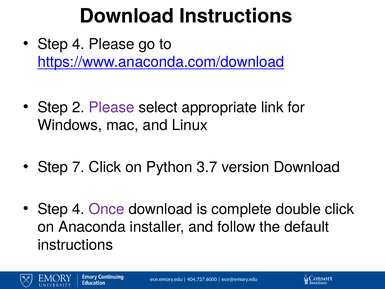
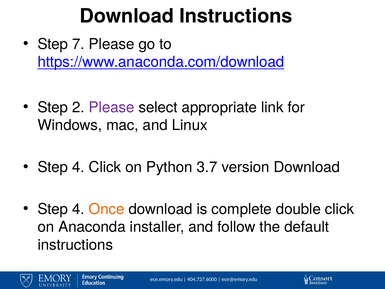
4 at (78, 44): 4 -> 7
7 at (78, 167): 7 -> 4
Once colour: purple -> orange
